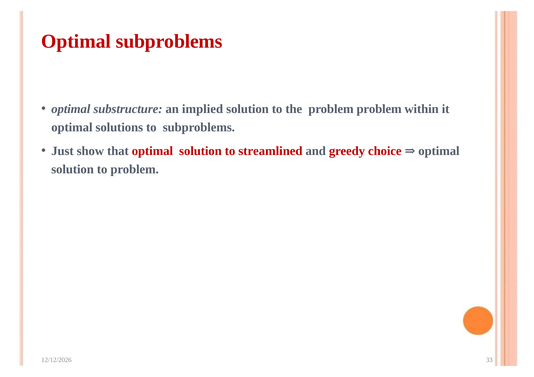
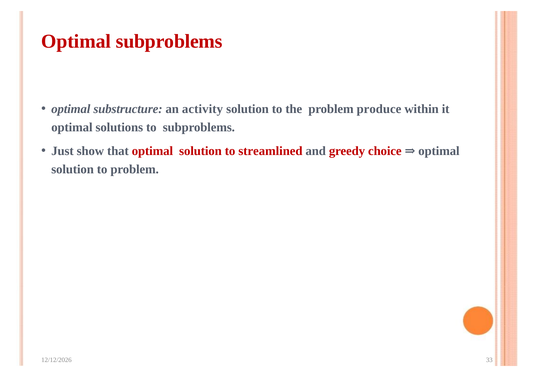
implied: implied -> activity
problem problem: problem -> produce
